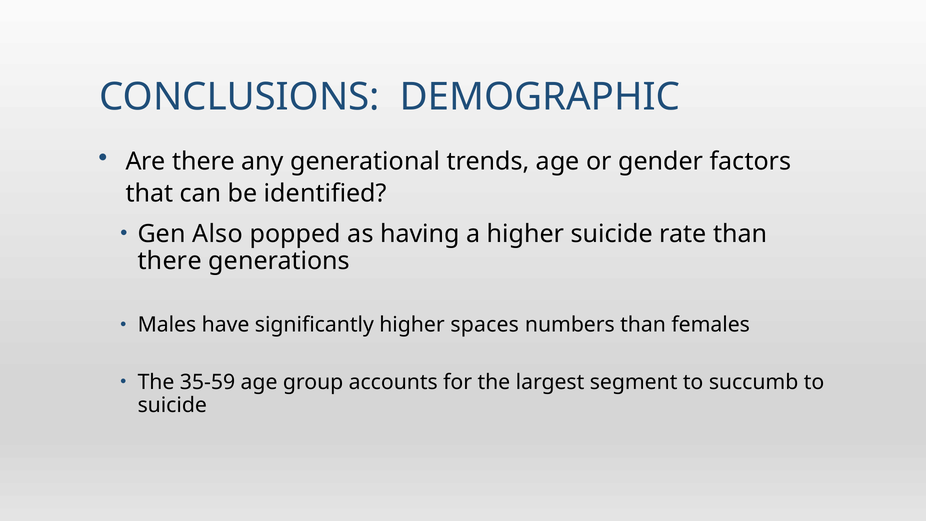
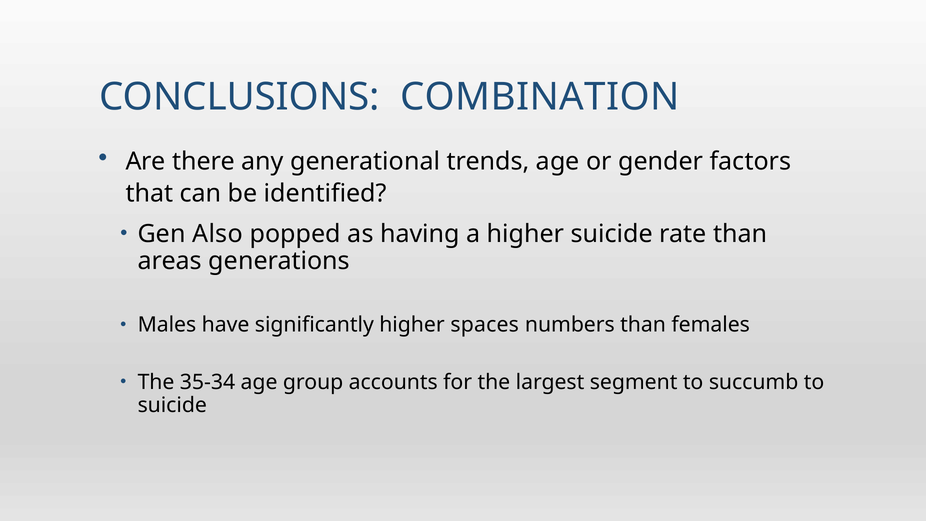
DEMOGRAPHIC: DEMOGRAPHIC -> COMBINATION
there at (170, 261): there -> areas
35-59: 35-59 -> 35-34
